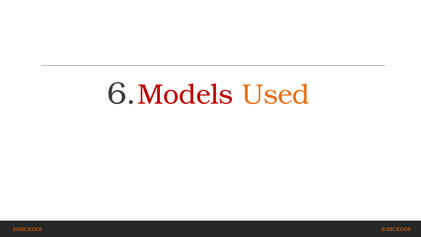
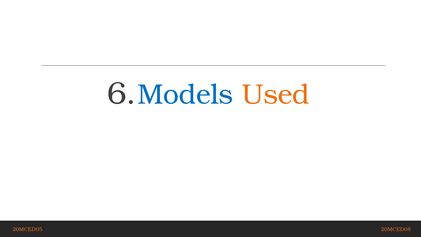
Models colour: red -> blue
